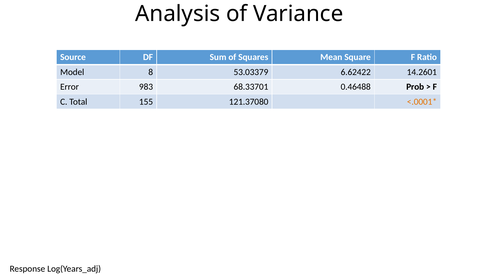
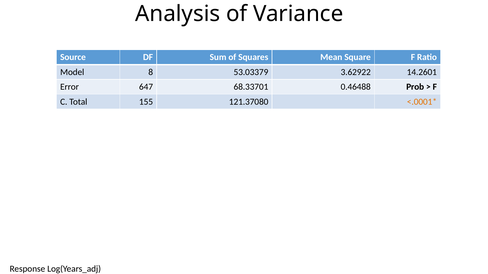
6.62422: 6.62422 -> 3.62922
983: 983 -> 647
